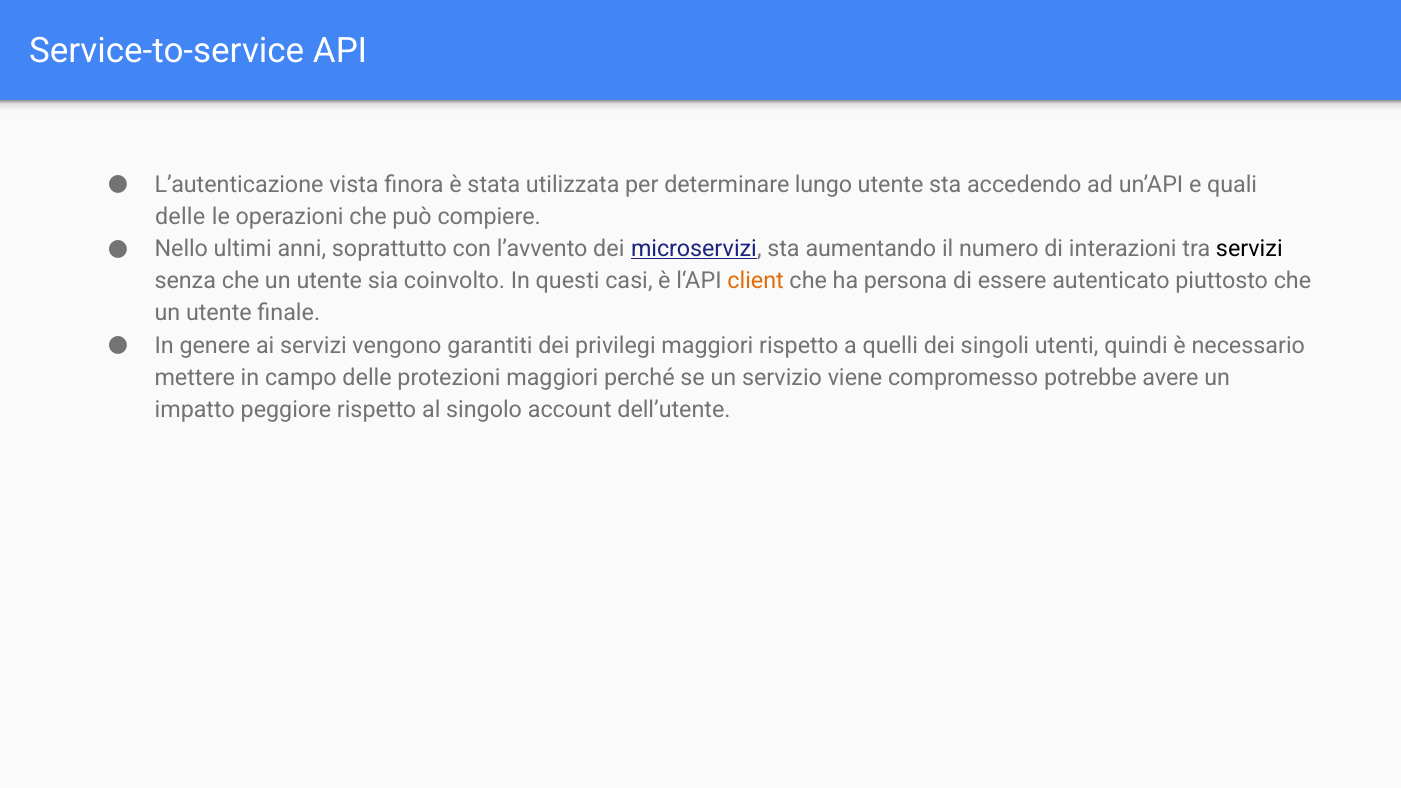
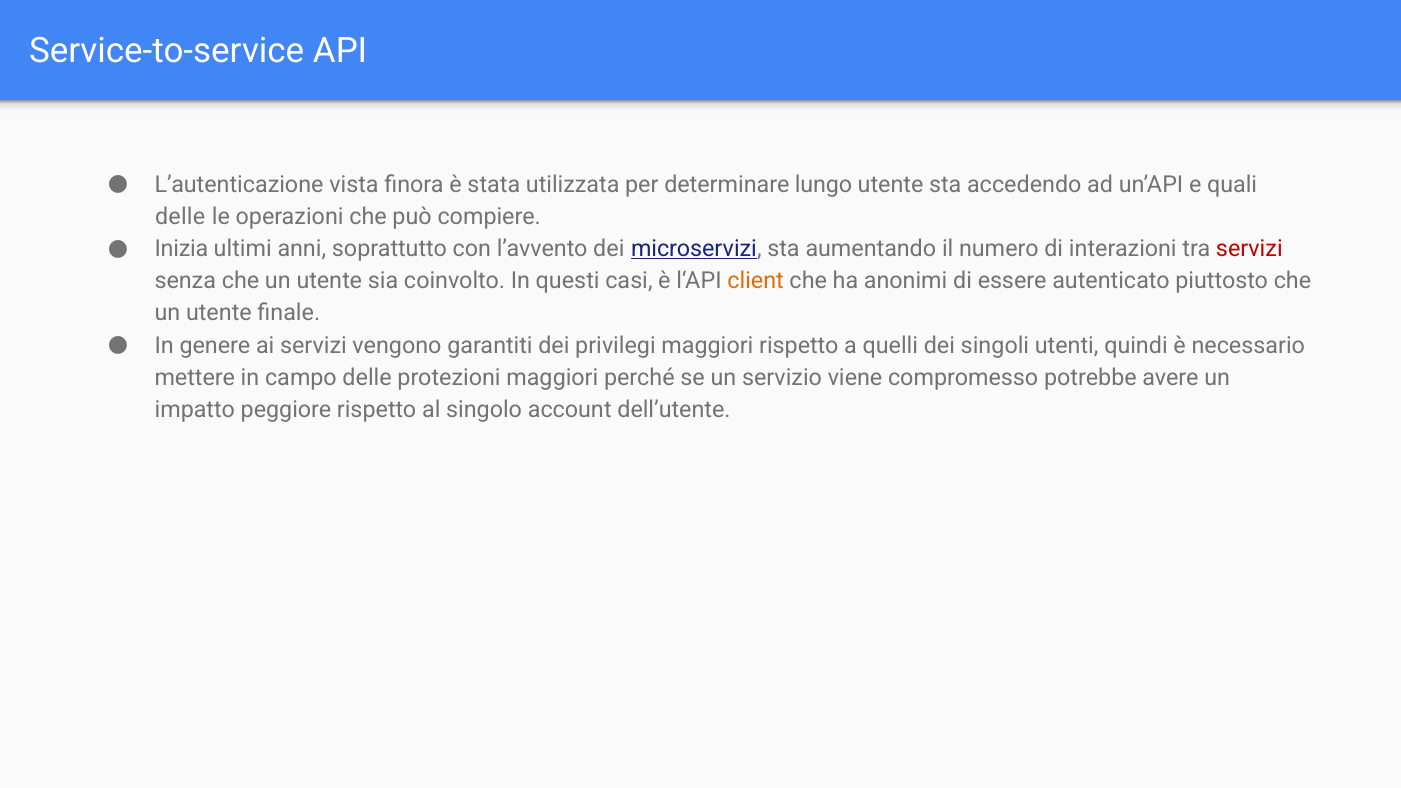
Nello: Nello -> Inizia
servizi at (1249, 249) colour: black -> red
persona: persona -> anonimi
